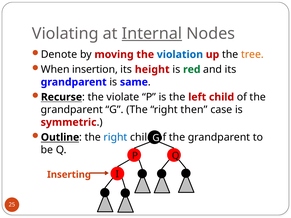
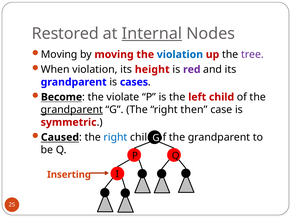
Violating: Violating -> Restored
Denote at (59, 55): Denote -> Moving
tree colour: orange -> purple
When insertion: insertion -> violation
red colour: green -> purple
same: same -> cases
Recurse: Recurse -> Become
grandparent at (72, 110) underline: none -> present
Outline: Outline -> Caused
